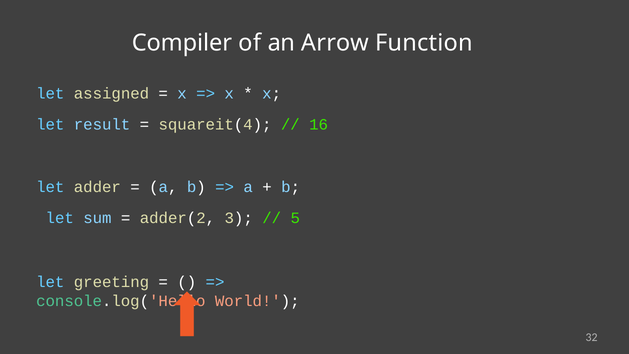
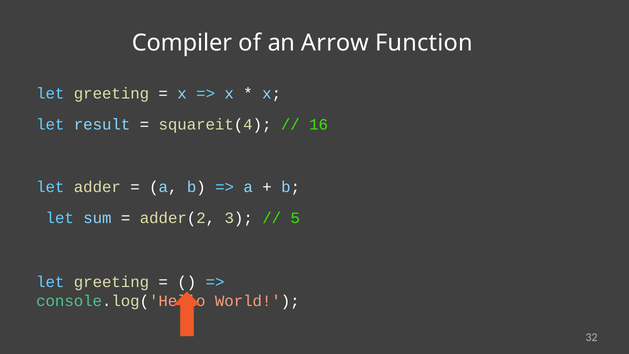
assigned at (111, 94): assigned -> greeting
